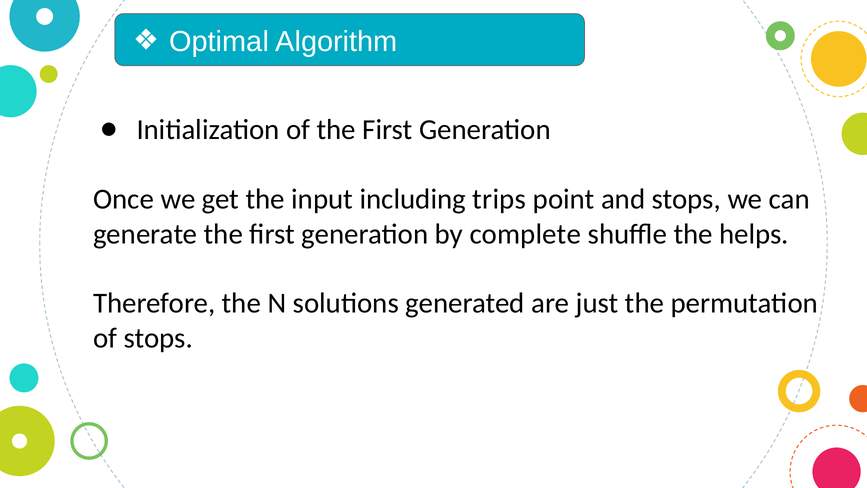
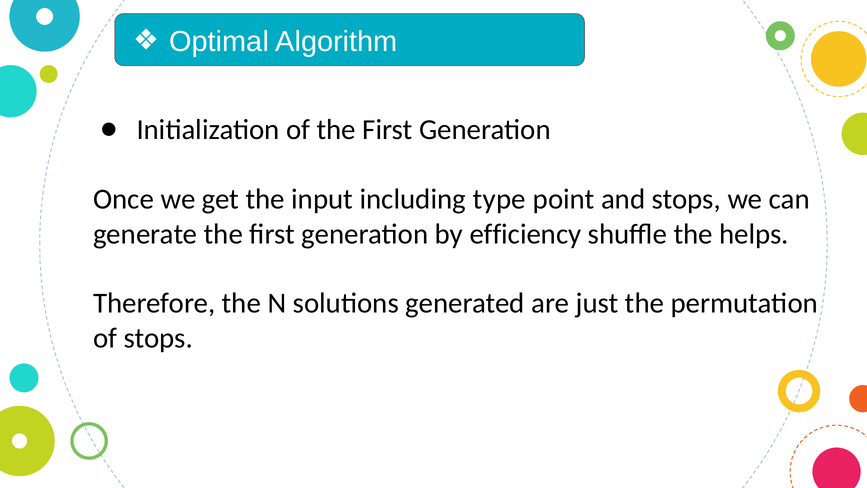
trips: trips -> type
complete: complete -> efficiency
